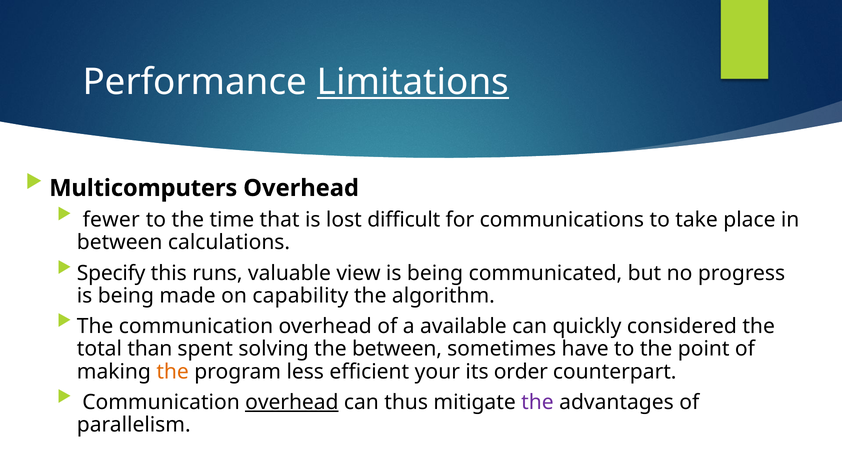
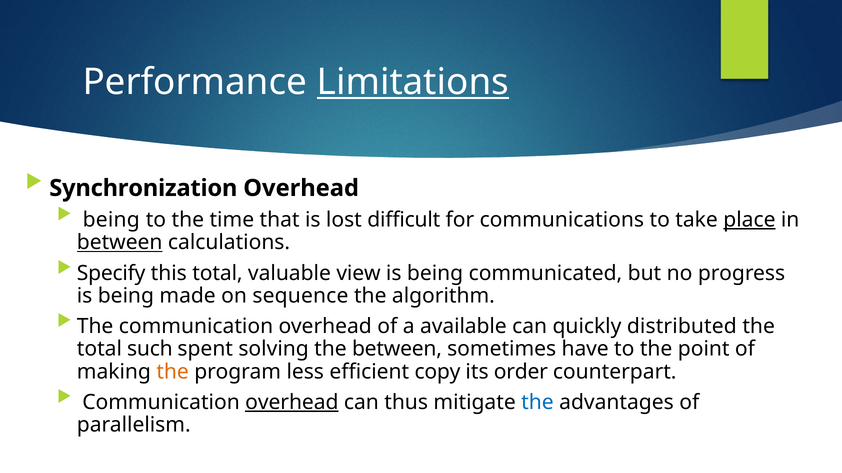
Multicomputers: Multicomputers -> Synchronization
fewer at (111, 220): fewer -> being
place underline: none -> present
between at (120, 243) underline: none -> present
this runs: runs -> total
capability: capability -> sequence
considered: considered -> distributed
than: than -> such
your: your -> copy
the at (537, 403) colour: purple -> blue
